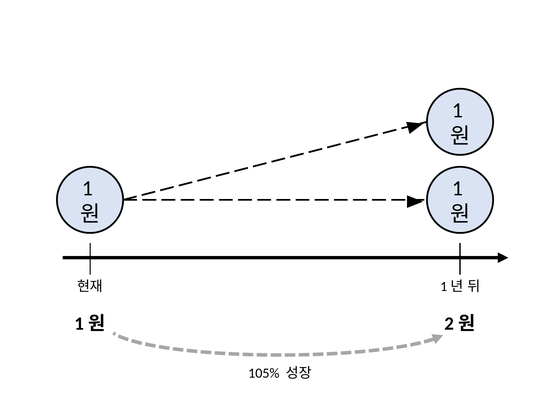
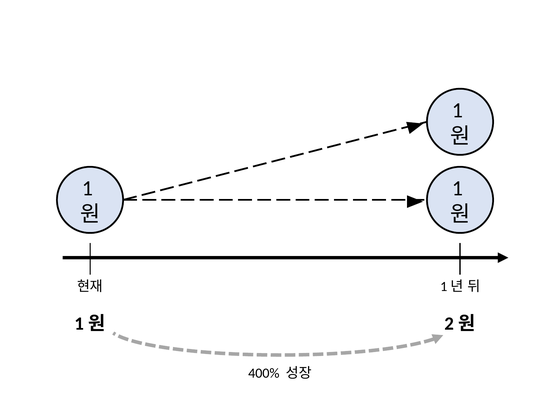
105%: 105% -> 400%
